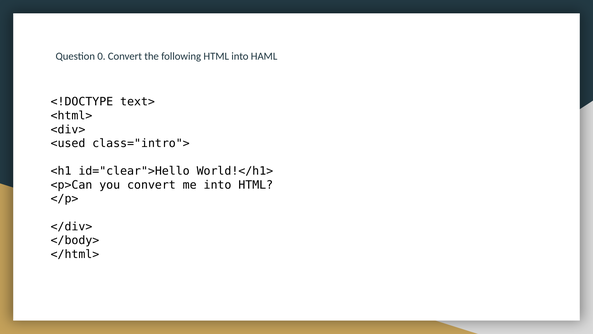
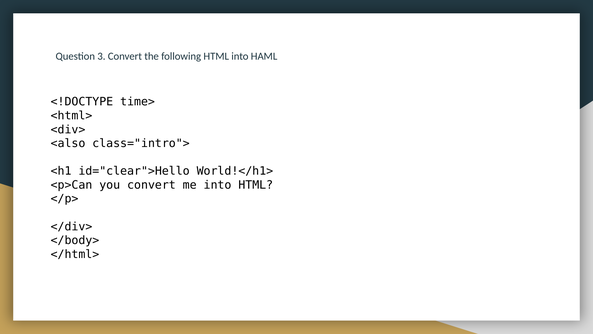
0: 0 -> 3
text>: text> -> time>
<used: <used -> <also
